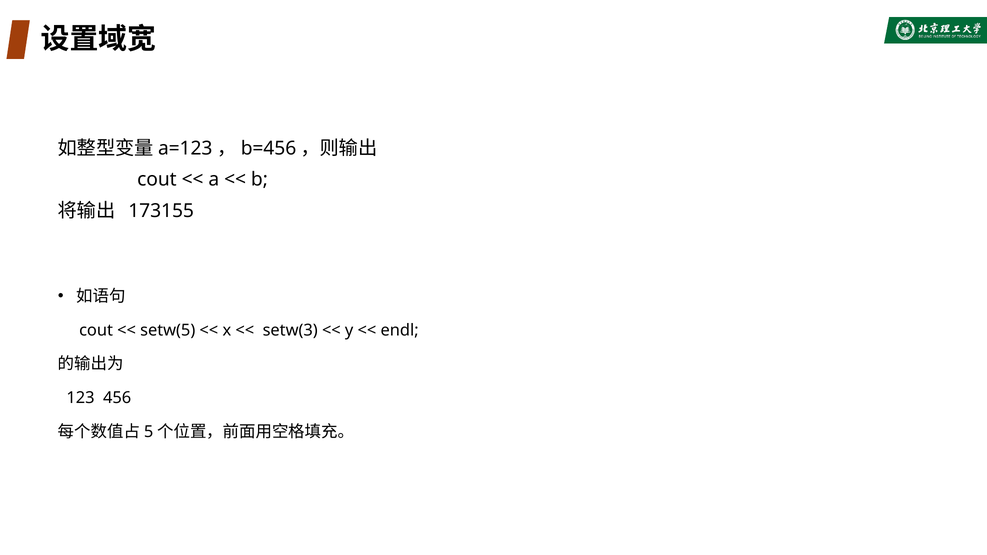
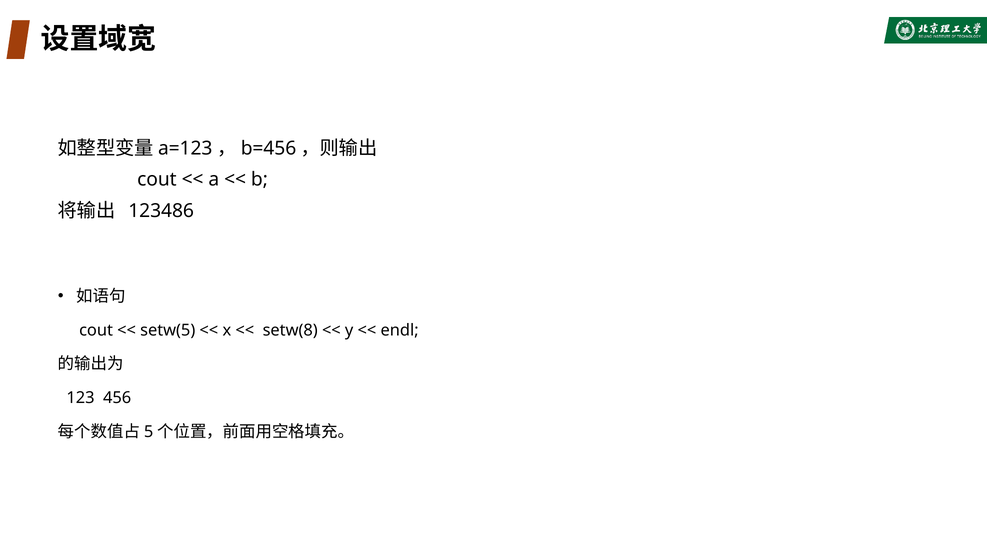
173155: 173155 -> 123486
setw(3: setw(3 -> setw(8
